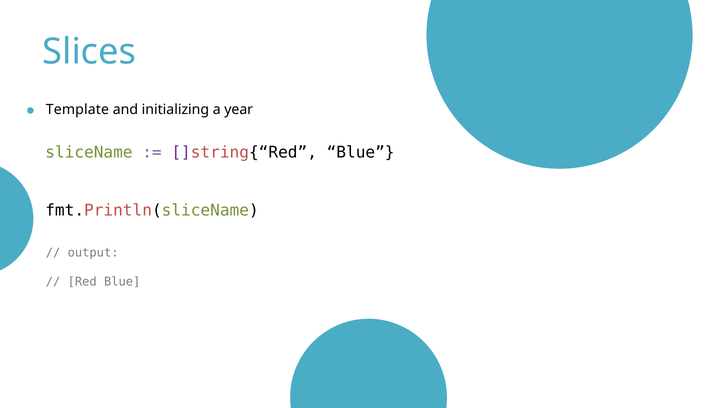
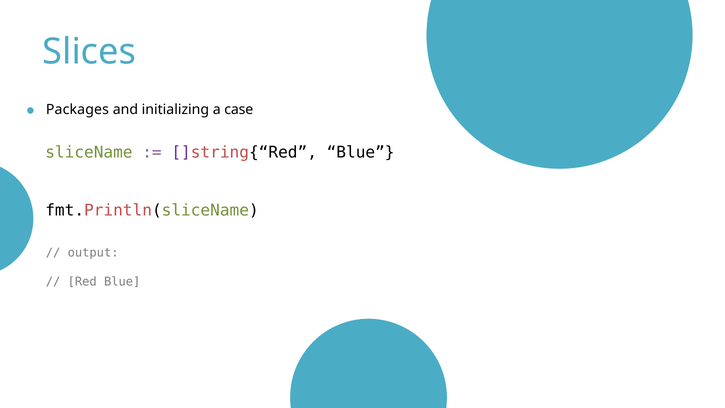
Template: Template -> Packages
year: year -> case
